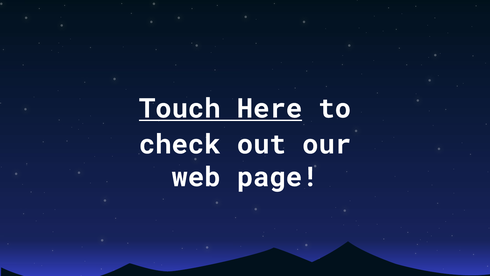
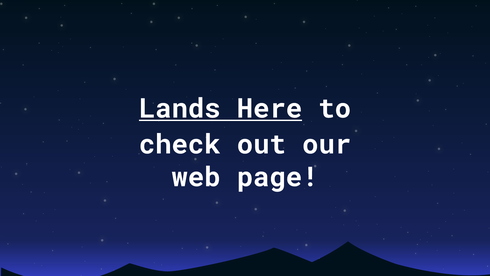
Touch: Touch -> Lands
